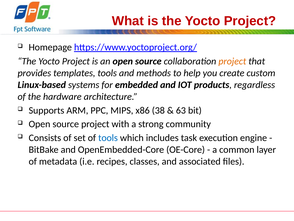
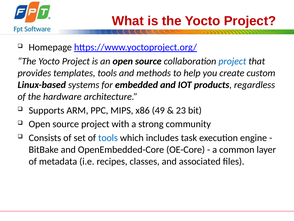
project at (232, 61) colour: orange -> blue
38: 38 -> 49
63: 63 -> 23
